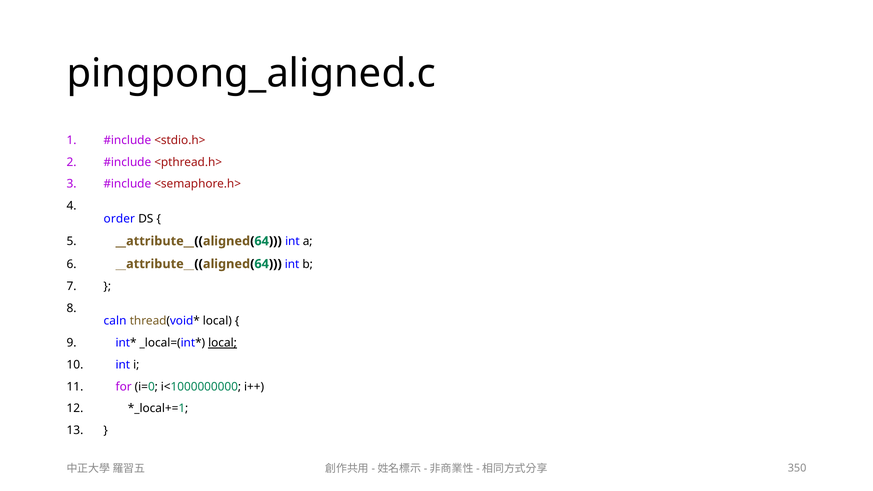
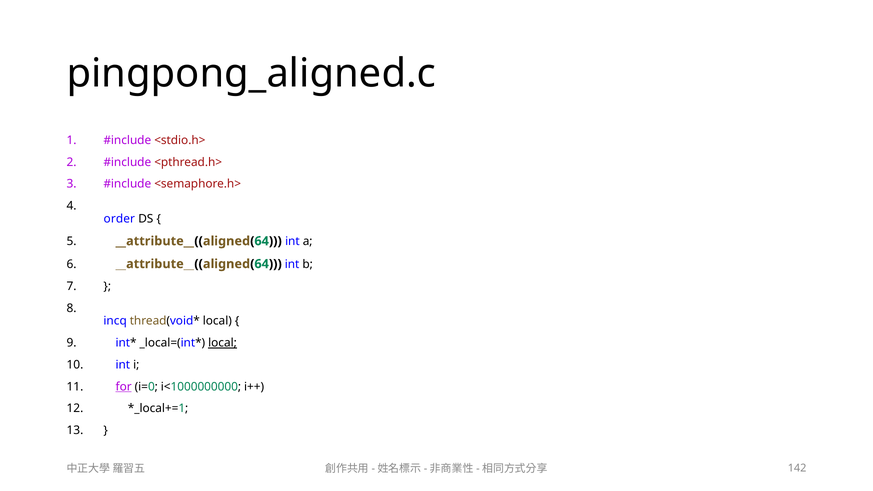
caln: caln -> incq
for underline: none -> present
350: 350 -> 142
